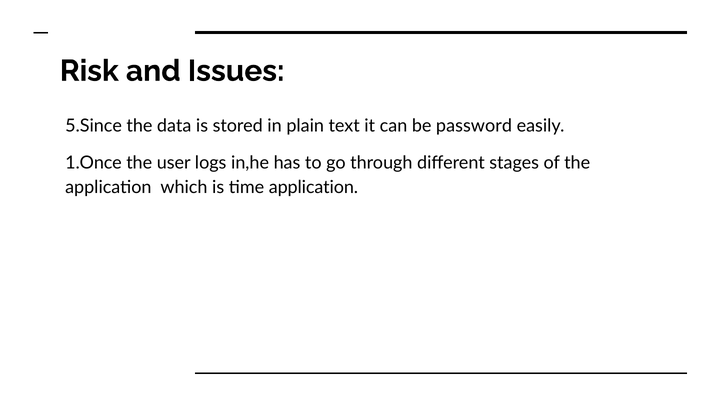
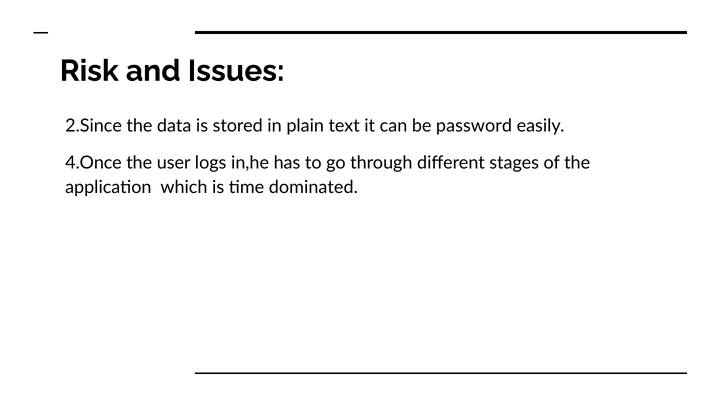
5.Since: 5.Since -> 2.Since
1.Once: 1.Once -> 4.Once
time application: application -> dominated
